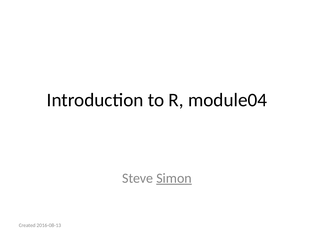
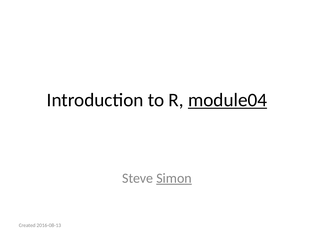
module04 underline: none -> present
